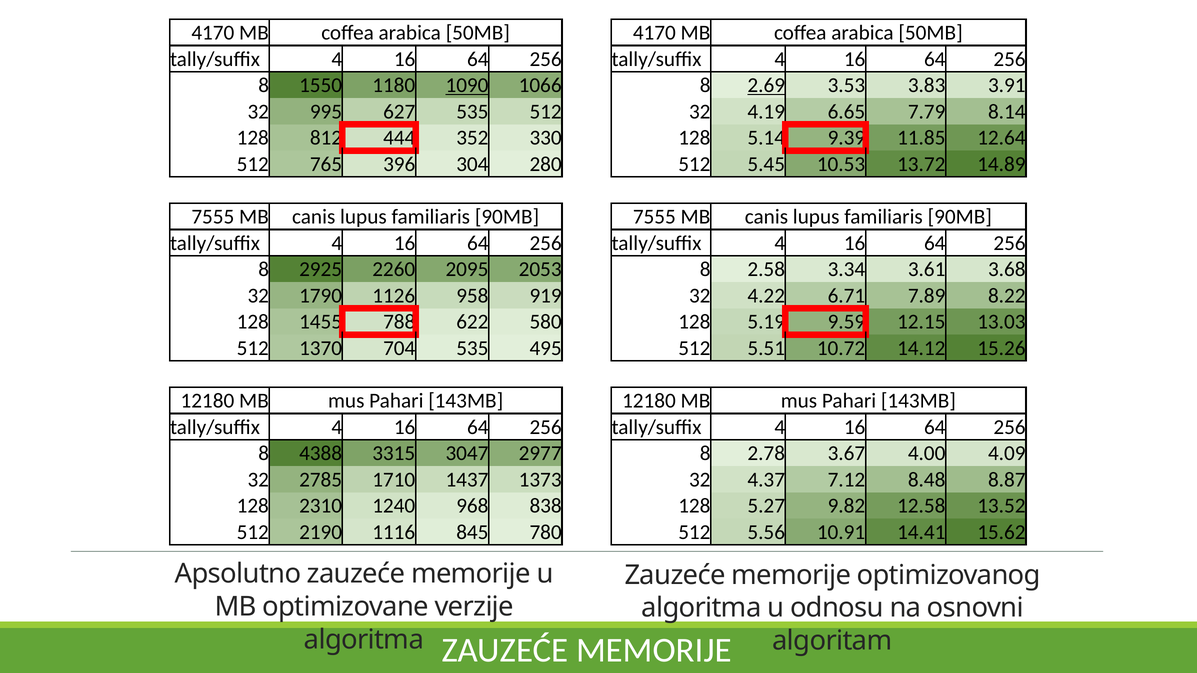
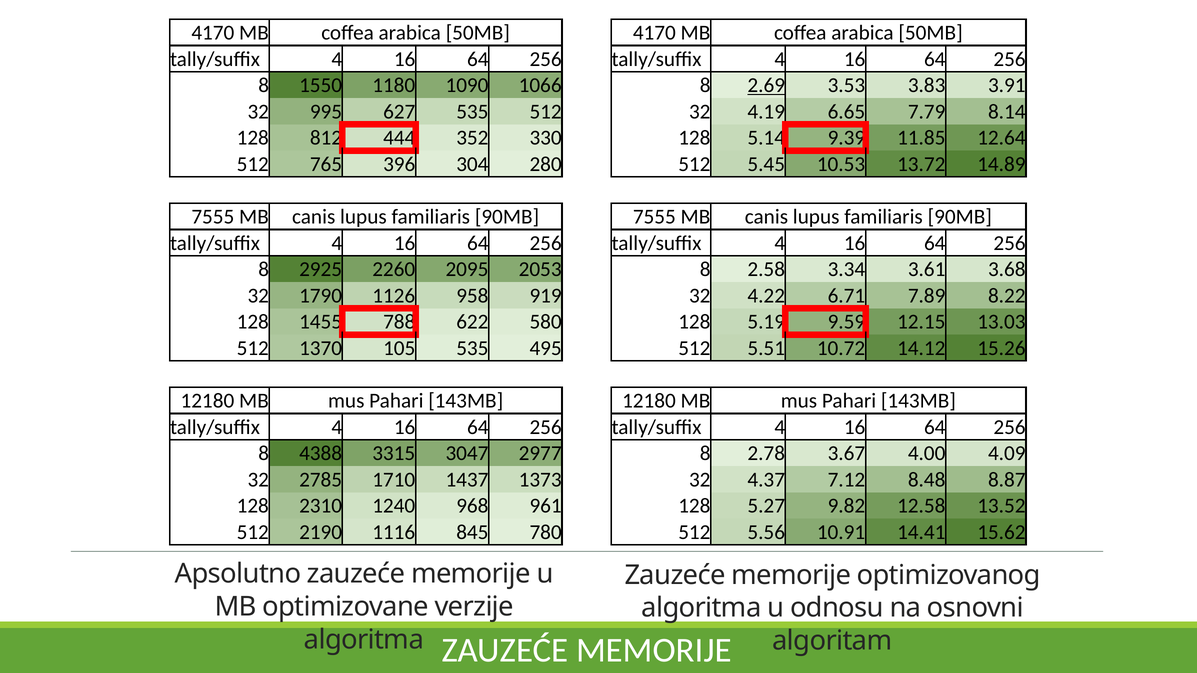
1090 underline: present -> none
704: 704 -> 105
838: 838 -> 961
